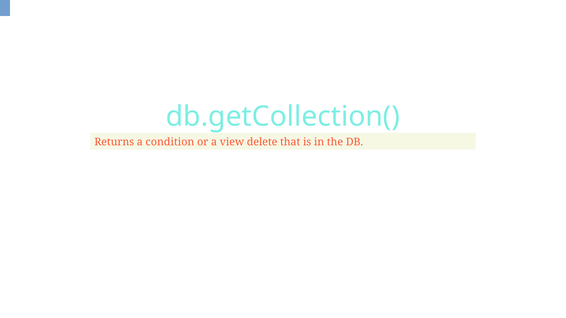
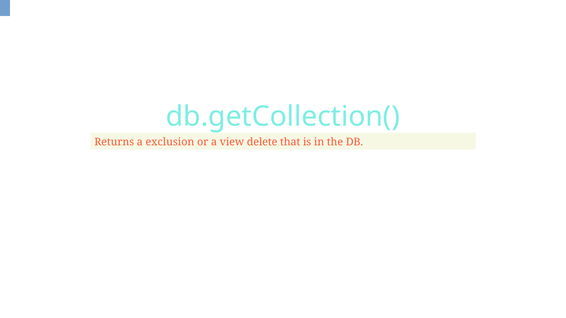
condition: condition -> exclusion
